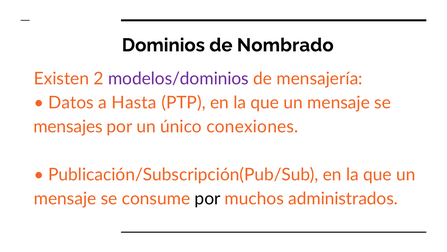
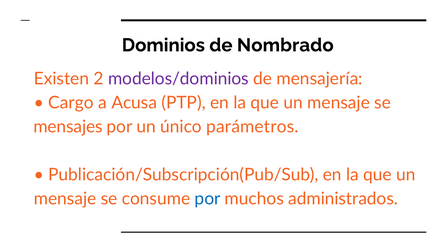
Datos: Datos -> Cargo
Hasta: Hasta -> Acusa
conexiones: conexiones -> parámetros
por at (208, 198) colour: black -> blue
